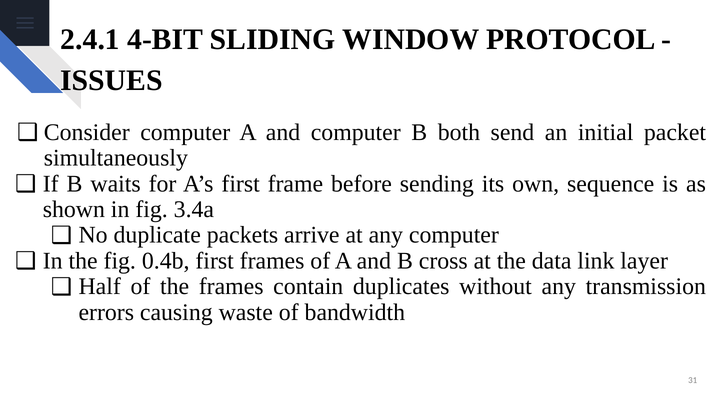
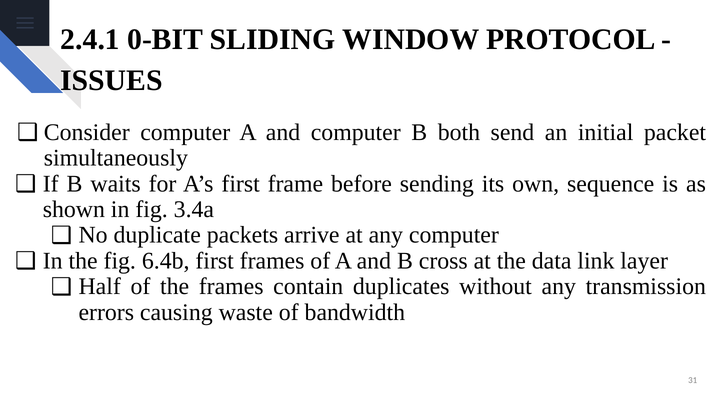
4-BIT: 4-BIT -> 0-BIT
0.4b: 0.4b -> 6.4b
